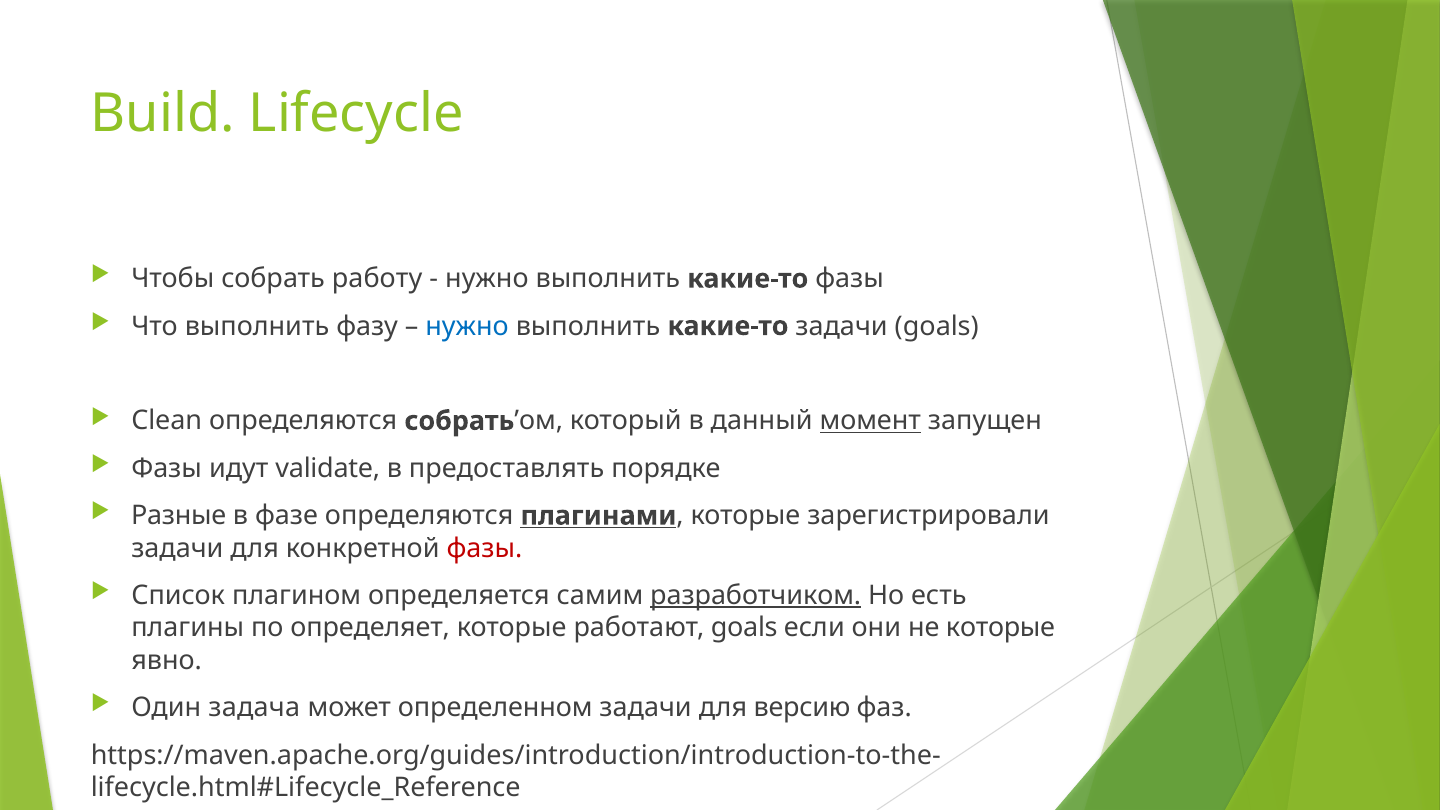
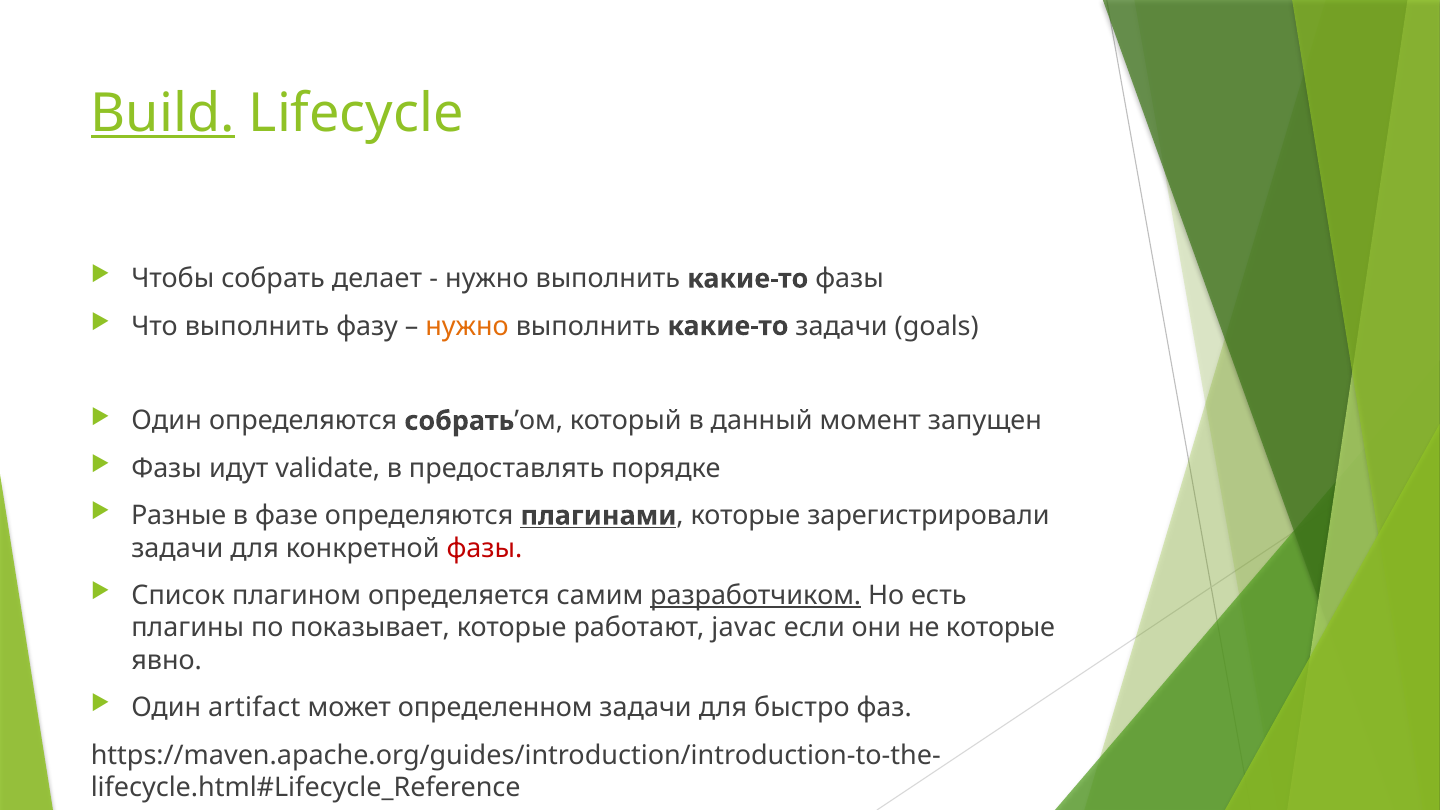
Build underline: none -> present
работу: работу -> делает
нужно at (467, 326) colour: blue -> orange
Clean at (167, 421): Clean -> Один
момент underline: present -> none
определяет: определяет -> показывает
работают goals: goals -> javac
задача: задача -> artifact
версию: версию -> быстро
